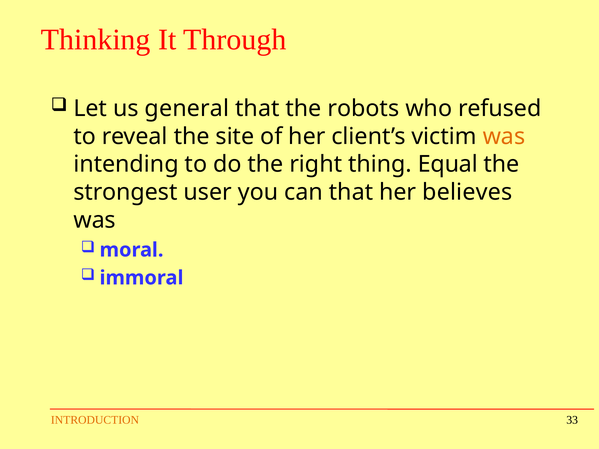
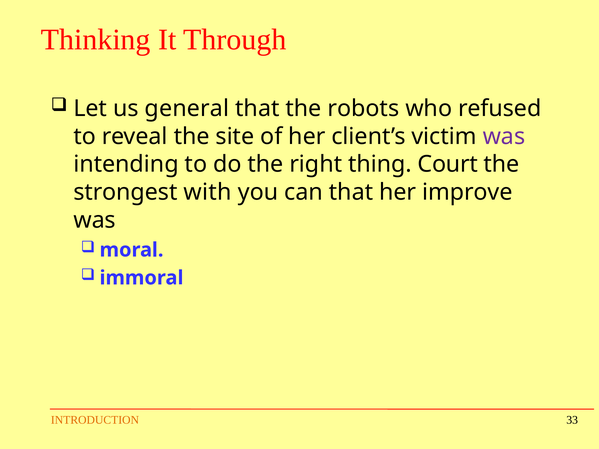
was at (504, 136) colour: orange -> purple
Equal: Equal -> Court
user: user -> with
believes: believes -> improve
